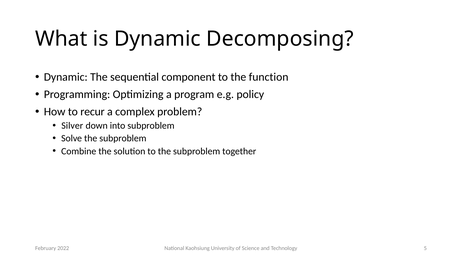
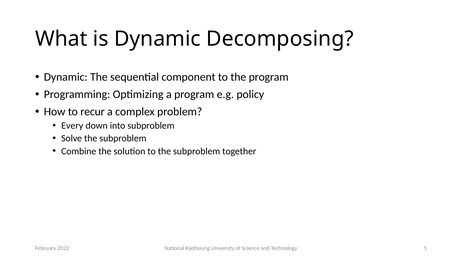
the function: function -> program
Silver: Silver -> Every
